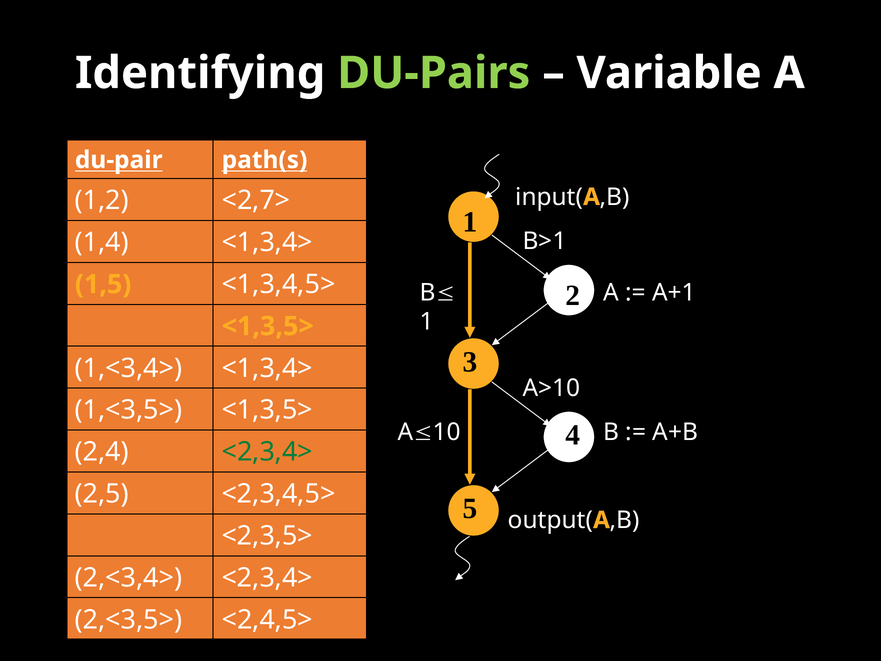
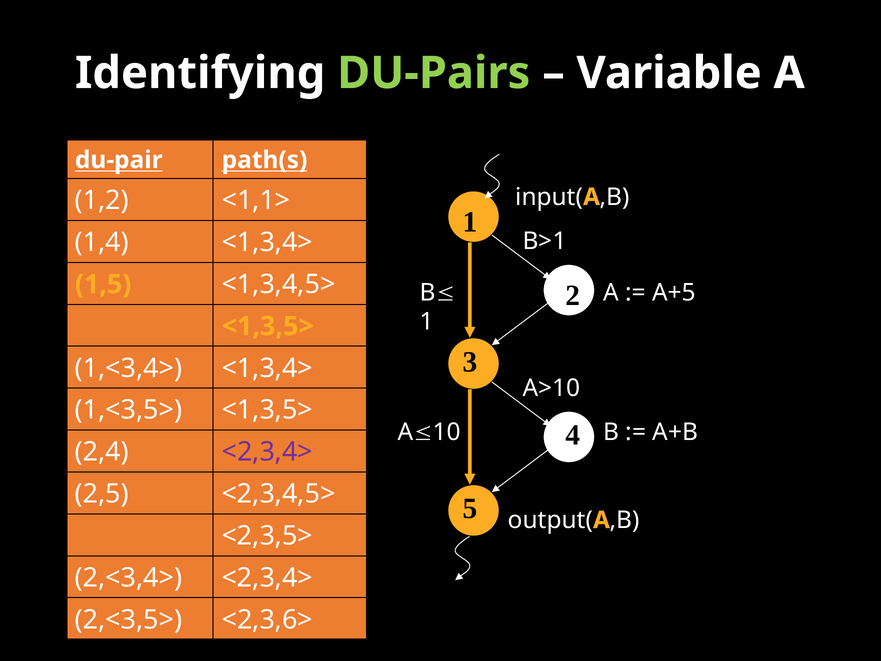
<2,7>: <2,7> -> <1,1>
A+1: A+1 -> A+5
<2,3,4> at (267, 452) colour: green -> purple
<2,4,5>: <2,4,5> -> <2,3,6>
